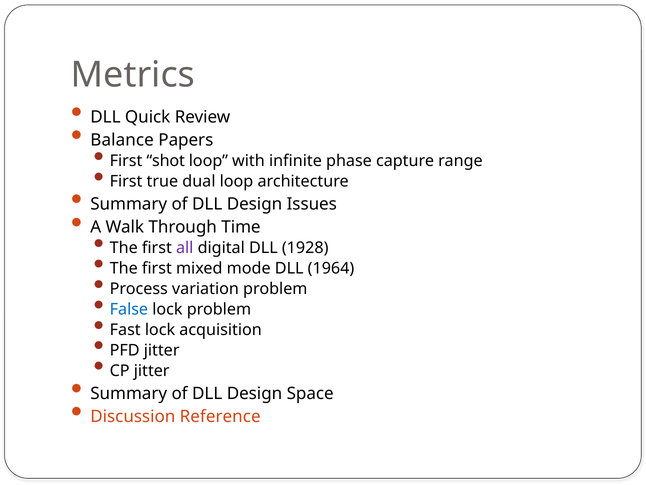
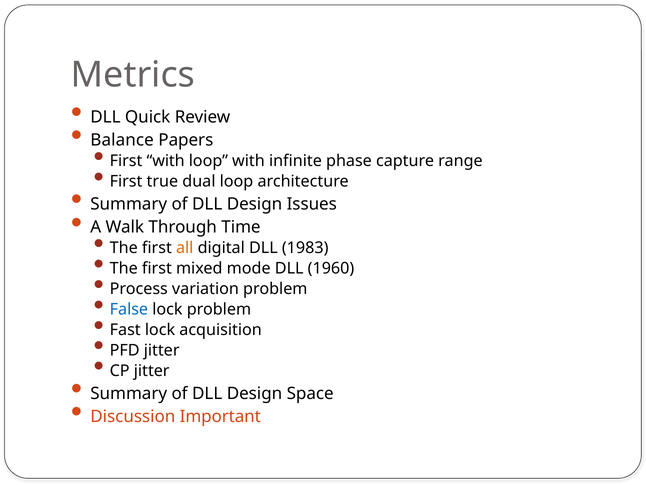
First shot: shot -> with
all colour: purple -> orange
1928: 1928 -> 1983
1964: 1964 -> 1960
Reference: Reference -> Important
